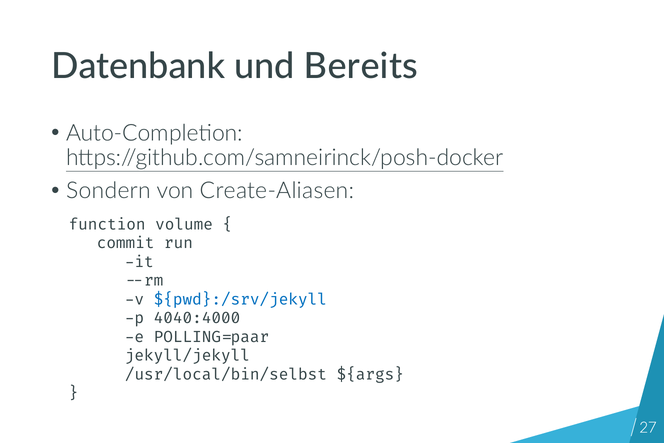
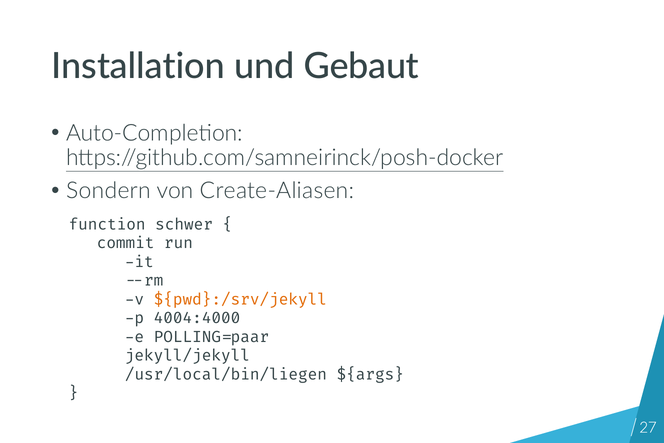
Datenbank: Datenbank -> Installation
Bereits: Bereits -> Gebaut
volume: volume -> schwer
${pwd}:/srv/jekyll colour: blue -> orange
4040:4000: 4040:4000 -> 4004:4000
/usr/local/bin/selbst: /usr/local/bin/selbst -> /usr/local/bin/liegen
